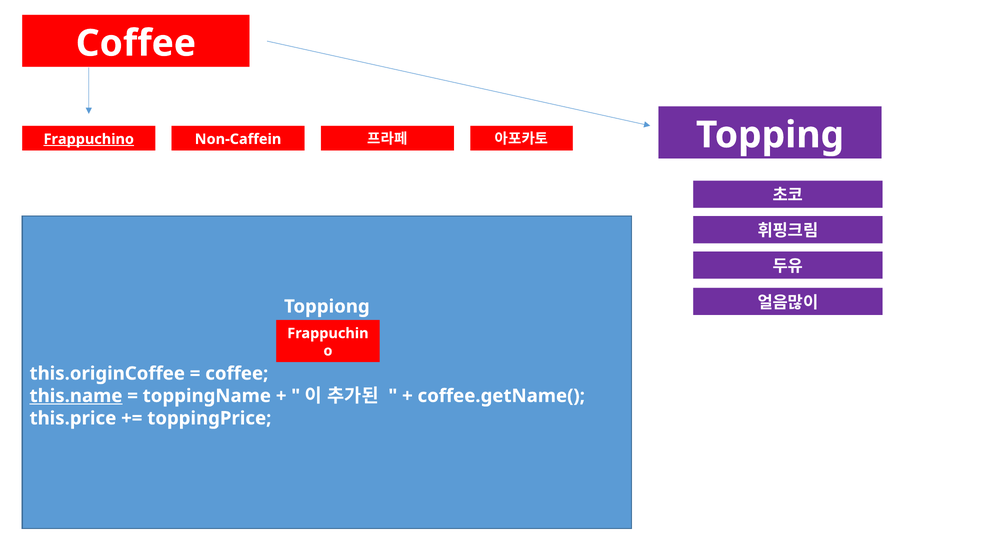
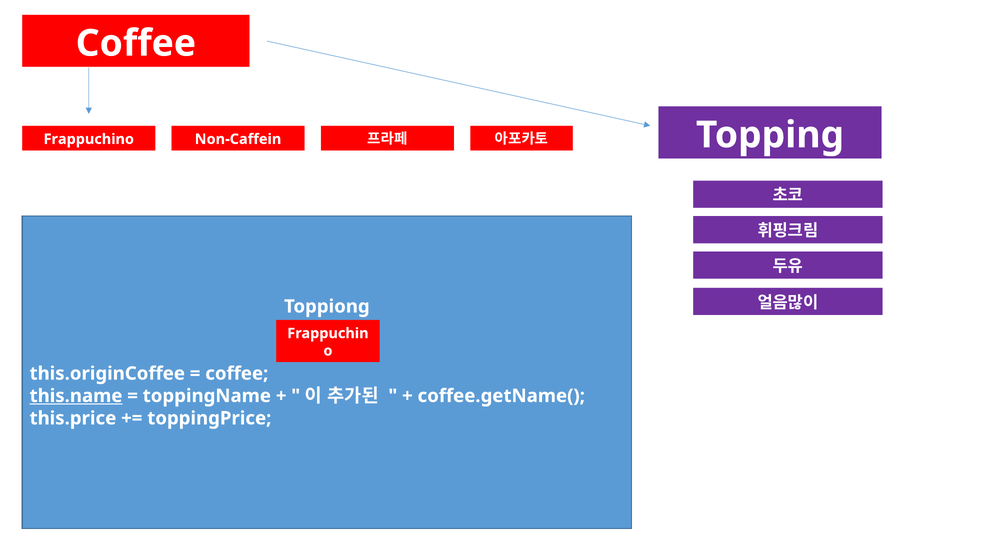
Frappuchino underline: present -> none
